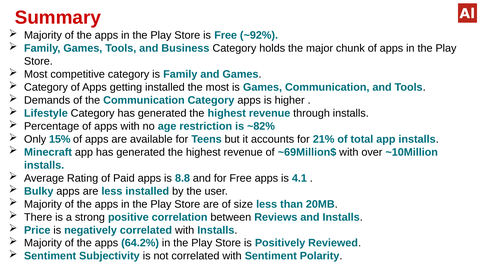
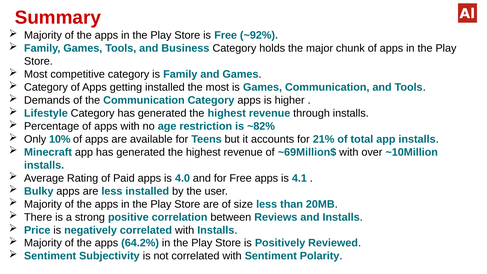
15%: 15% -> 10%
8.8: 8.8 -> 4.0
